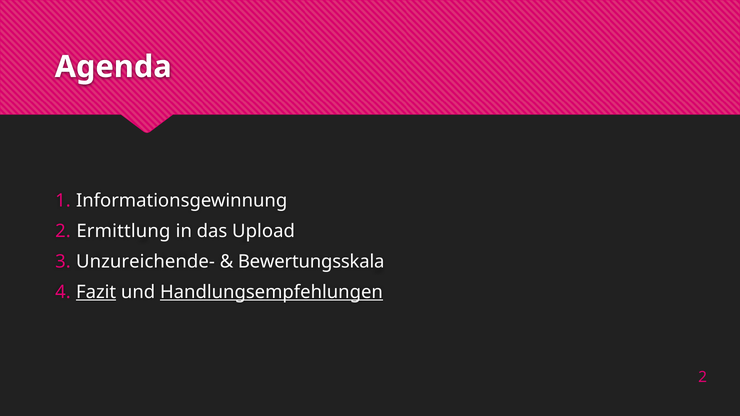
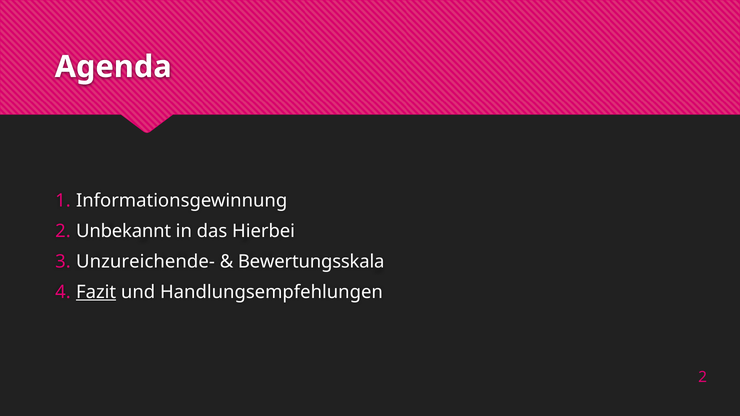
Ermittlung: Ermittlung -> Unbekannt
Upload: Upload -> Hierbei
Handlungsempfehlungen underline: present -> none
